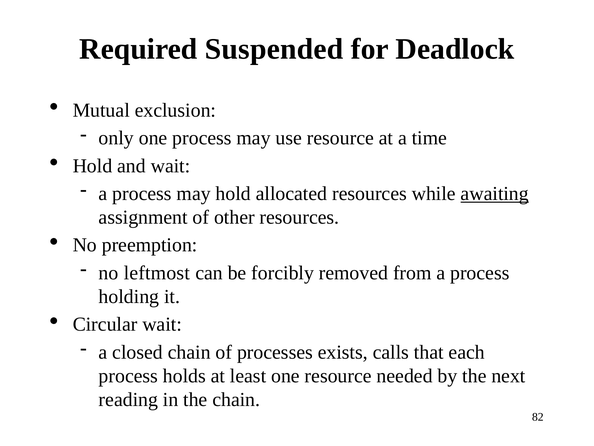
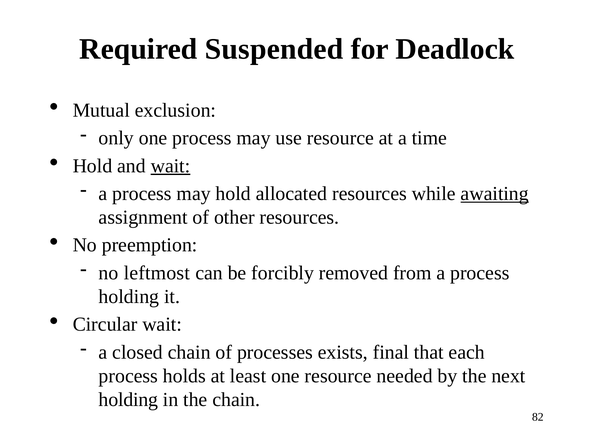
wait at (171, 166) underline: none -> present
calls: calls -> final
reading at (128, 399): reading -> holding
